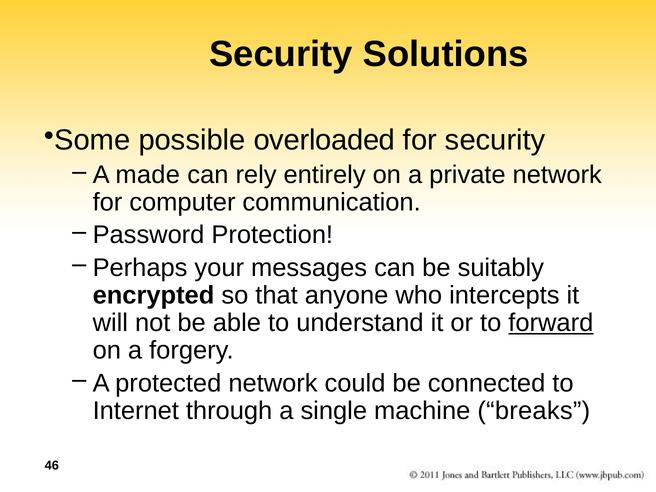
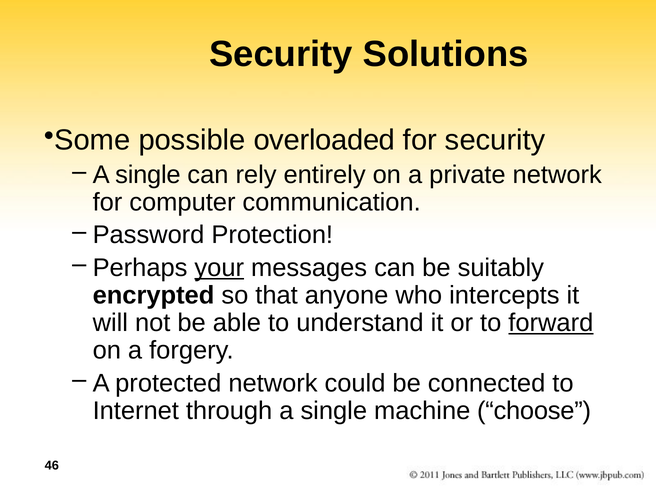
made at (148, 175): made -> single
your underline: none -> present
breaks: breaks -> choose
